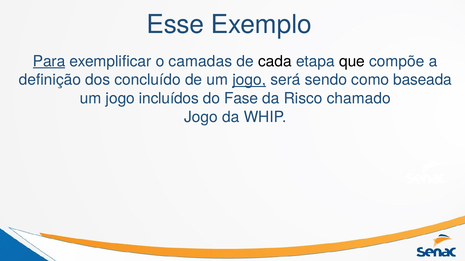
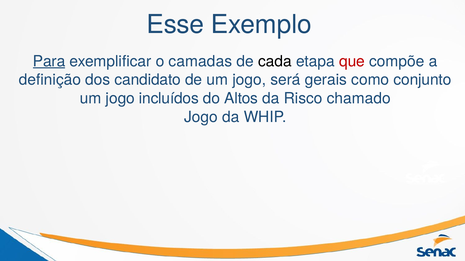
que colour: black -> red
concluído: concluído -> candidato
jogo at (249, 80) underline: present -> none
sendo: sendo -> gerais
baseada: baseada -> conjunto
Fase: Fase -> Altos
